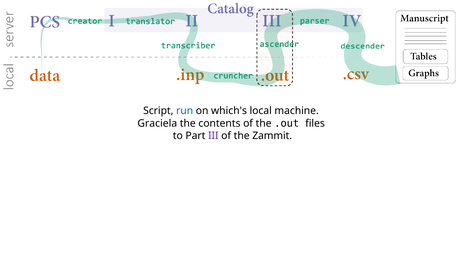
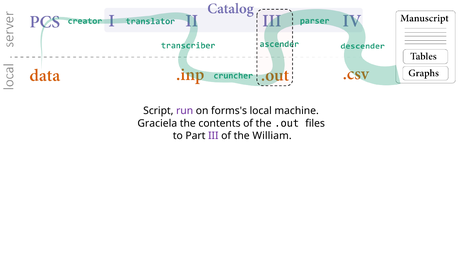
run colour: blue -> purple
which's: which's -> forms's
Zammit: Zammit -> William
